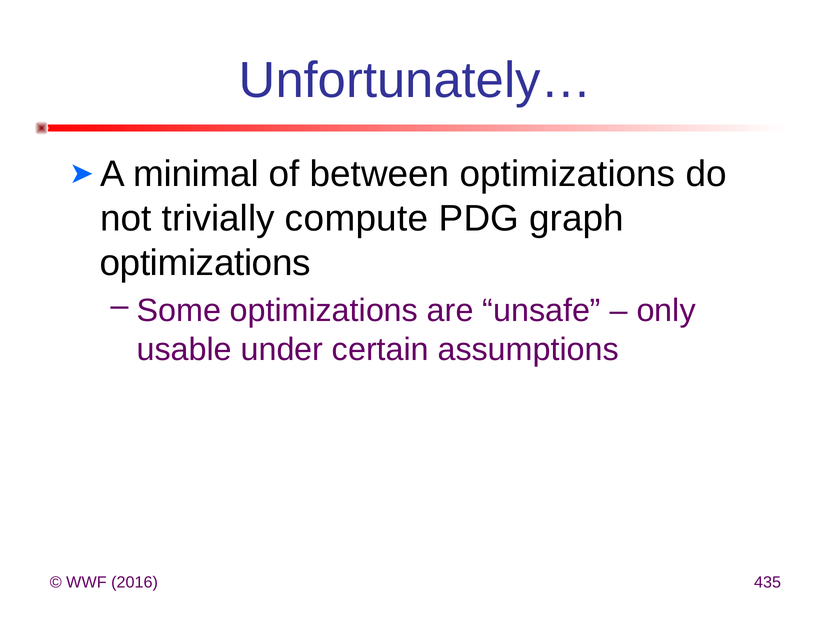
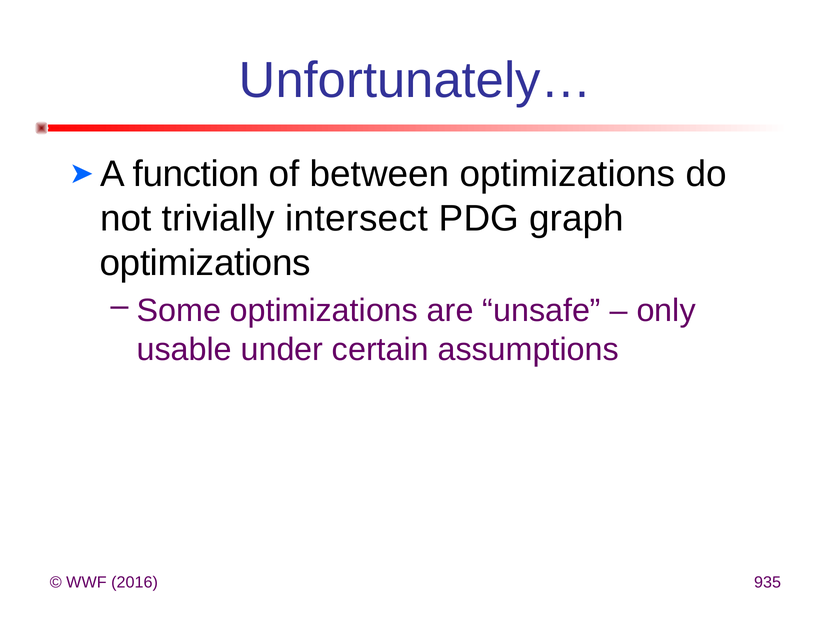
minimal: minimal -> function
compute: compute -> intersect
435: 435 -> 935
